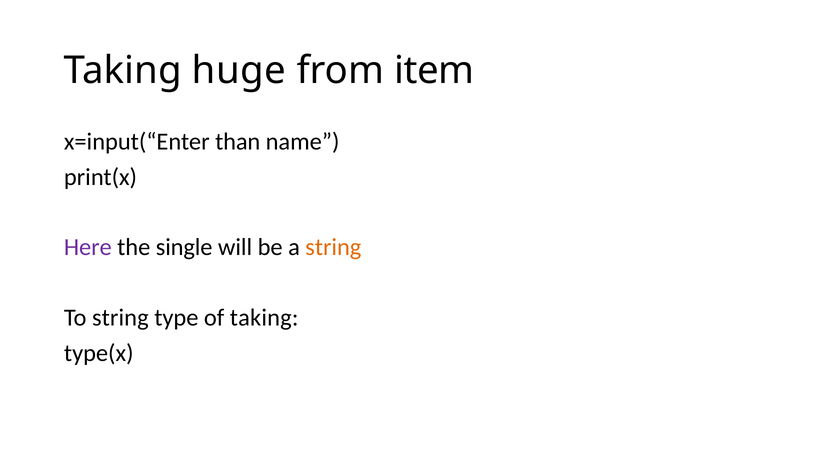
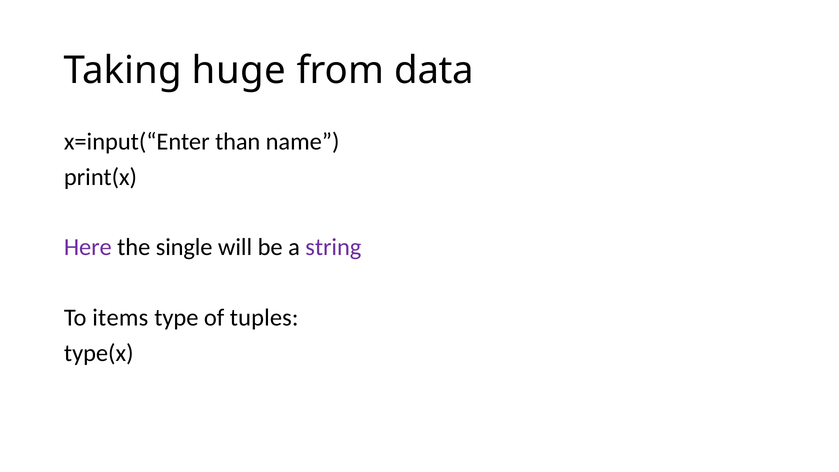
item: item -> data
string at (333, 247) colour: orange -> purple
To string: string -> items
of taking: taking -> tuples
